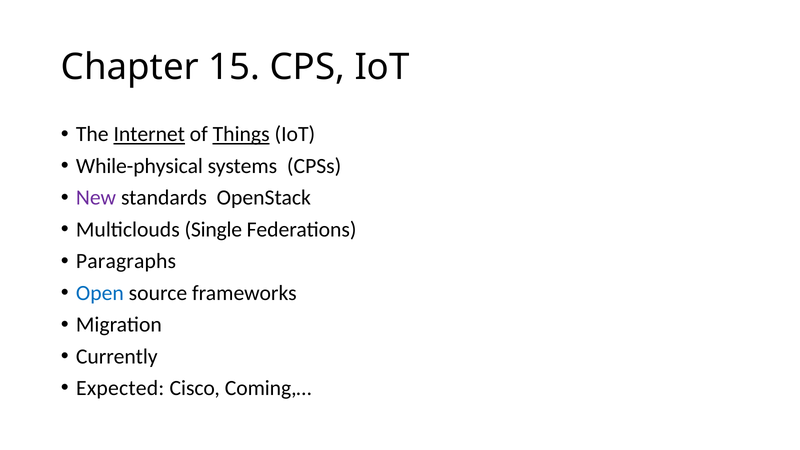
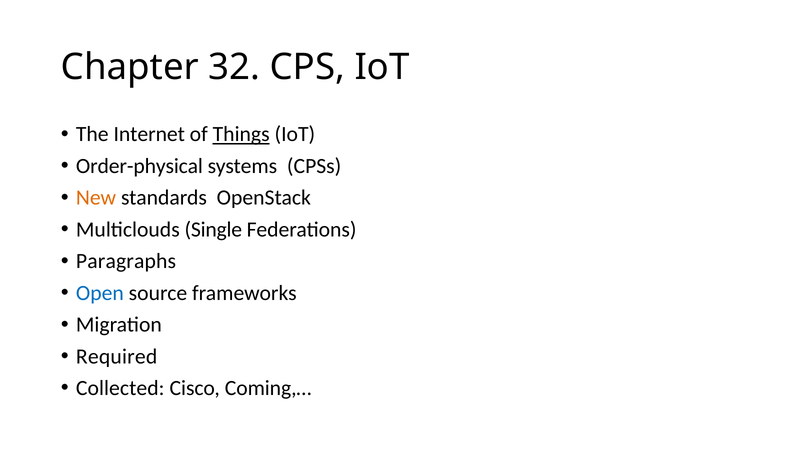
15: 15 -> 32
Internet underline: present -> none
While-physical: While-physical -> Order-physical
New colour: purple -> orange
Currently: Currently -> Required
Expected: Expected -> Collected
